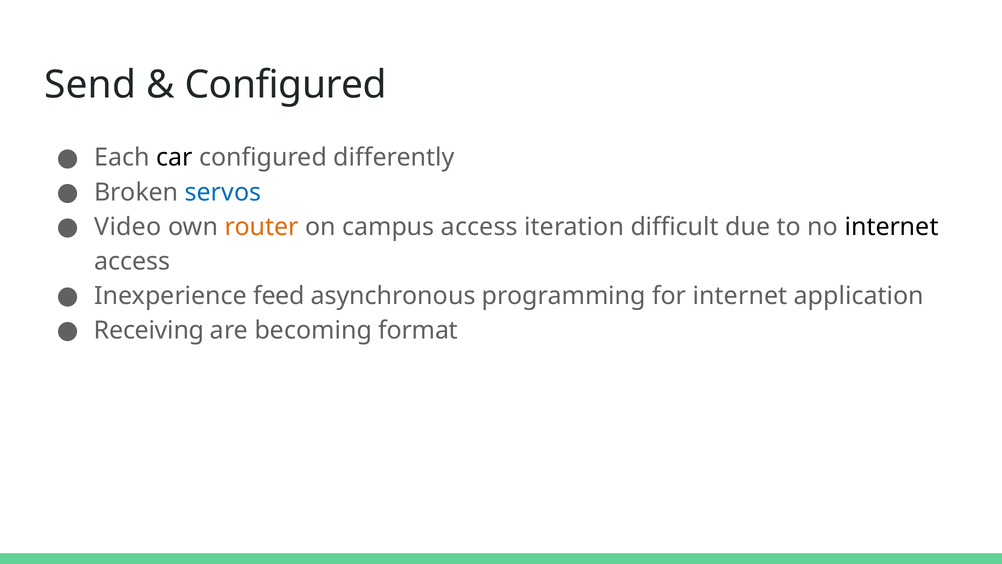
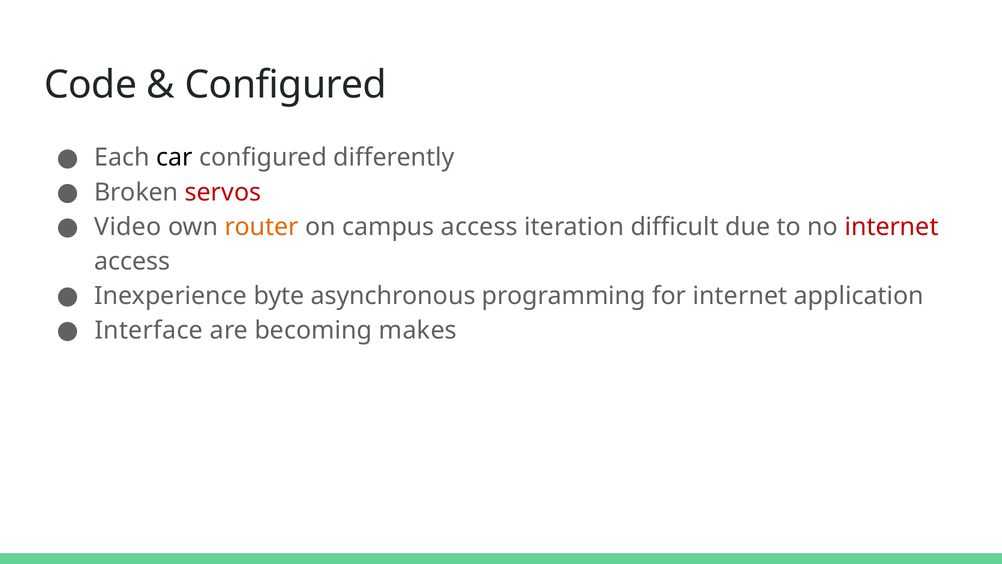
Send: Send -> Code
servos colour: blue -> red
internet at (892, 227) colour: black -> red
feed: feed -> byte
Receiving: Receiving -> Interface
format: format -> makes
